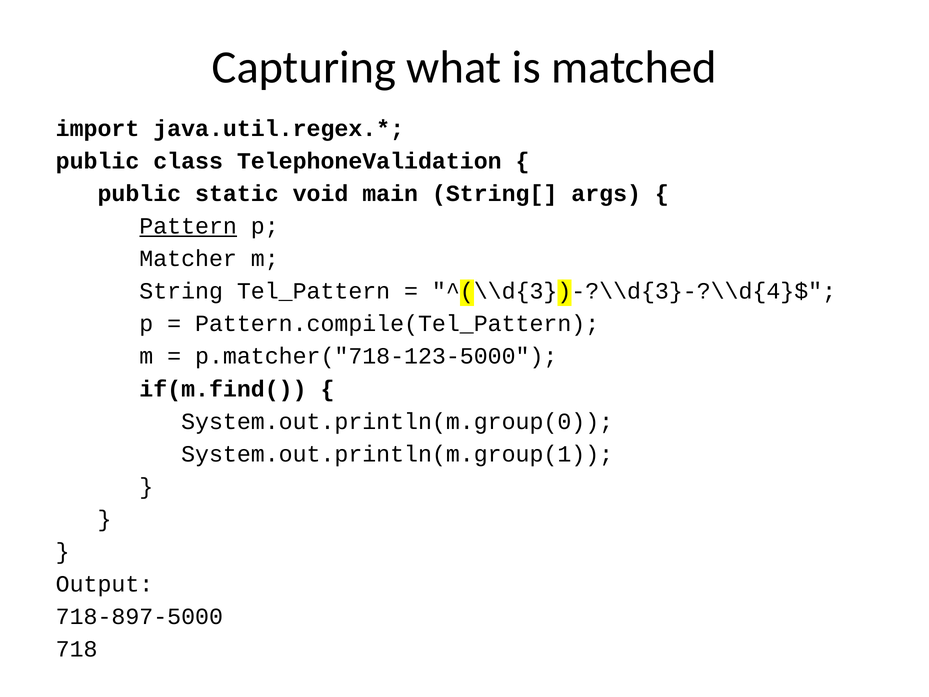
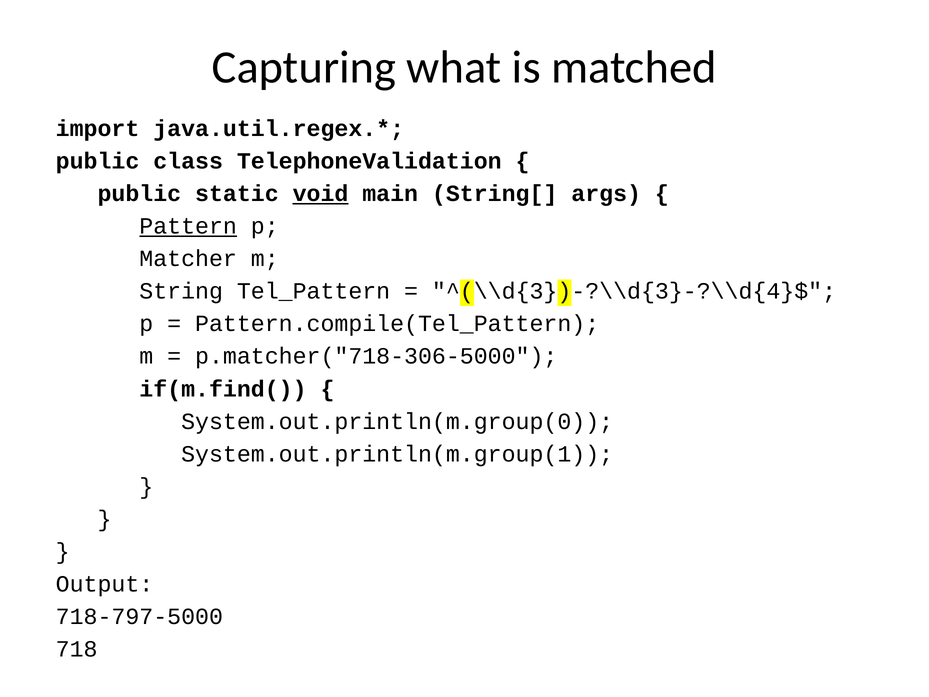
void underline: none -> present
p.matcher("718-123-5000: p.matcher("718-123-5000 -> p.matcher("718-306-5000
718-897-5000: 718-897-5000 -> 718-797-5000
